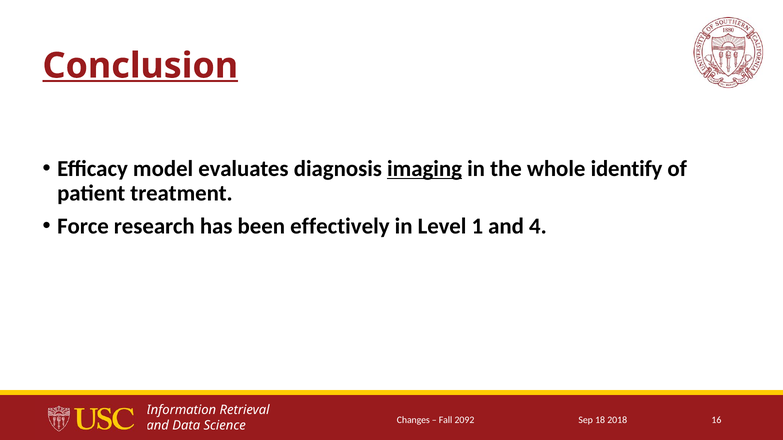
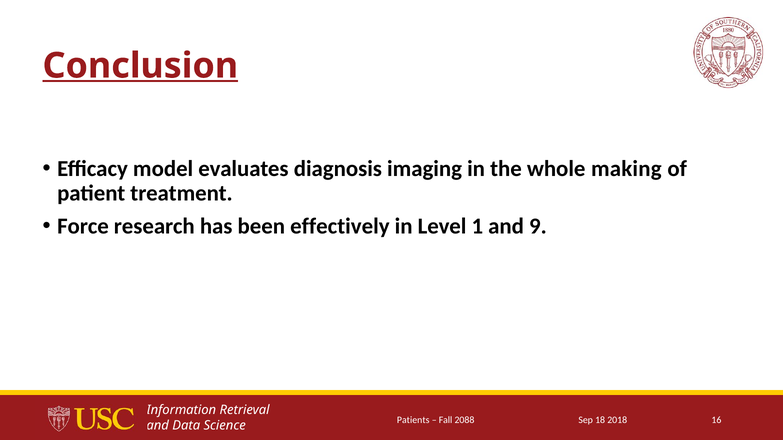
imaging underline: present -> none
identify: identify -> making
4: 4 -> 9
Changes: Changes -> Patients
2092: 2092 -> 2088
